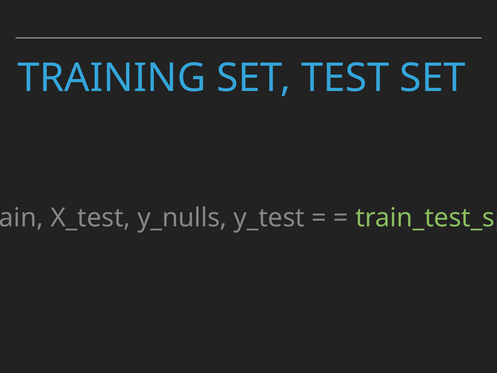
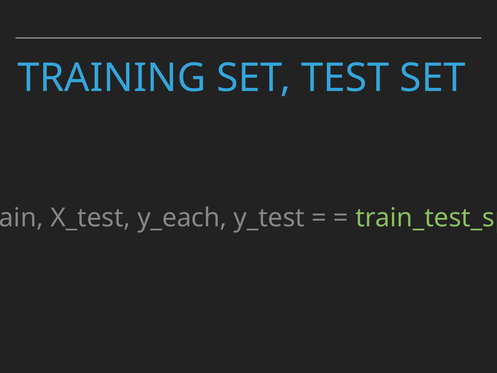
y_nulls: y_nulls -> y_each
